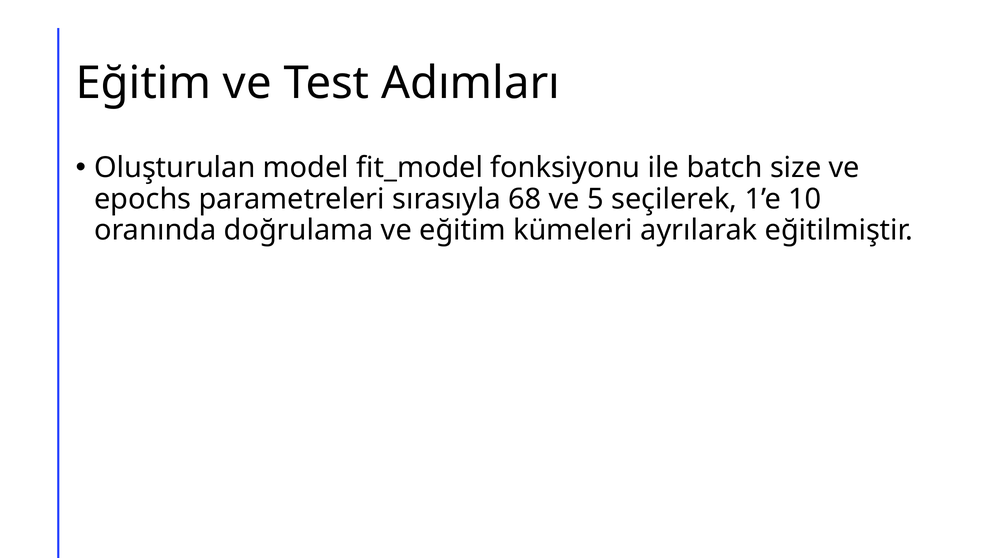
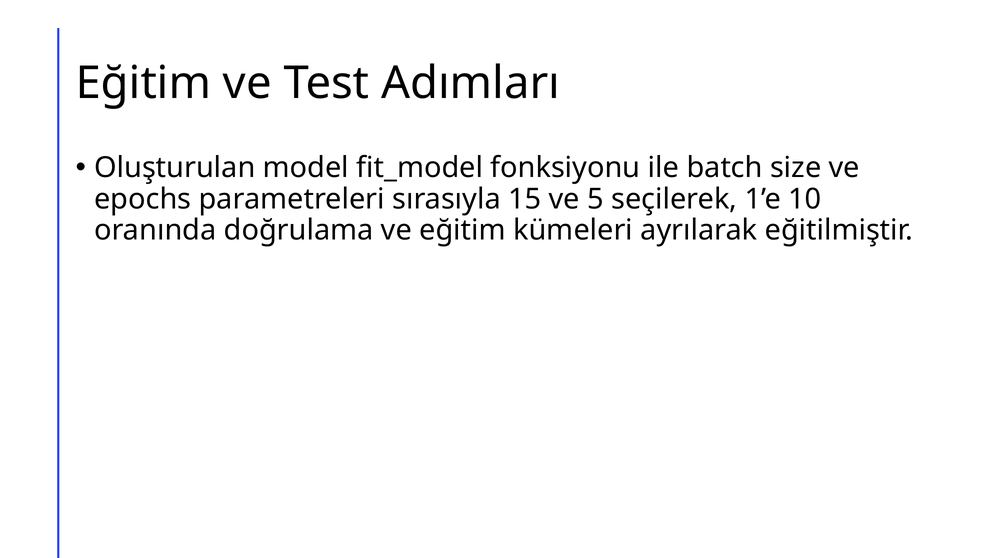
68: 68 -> 15
